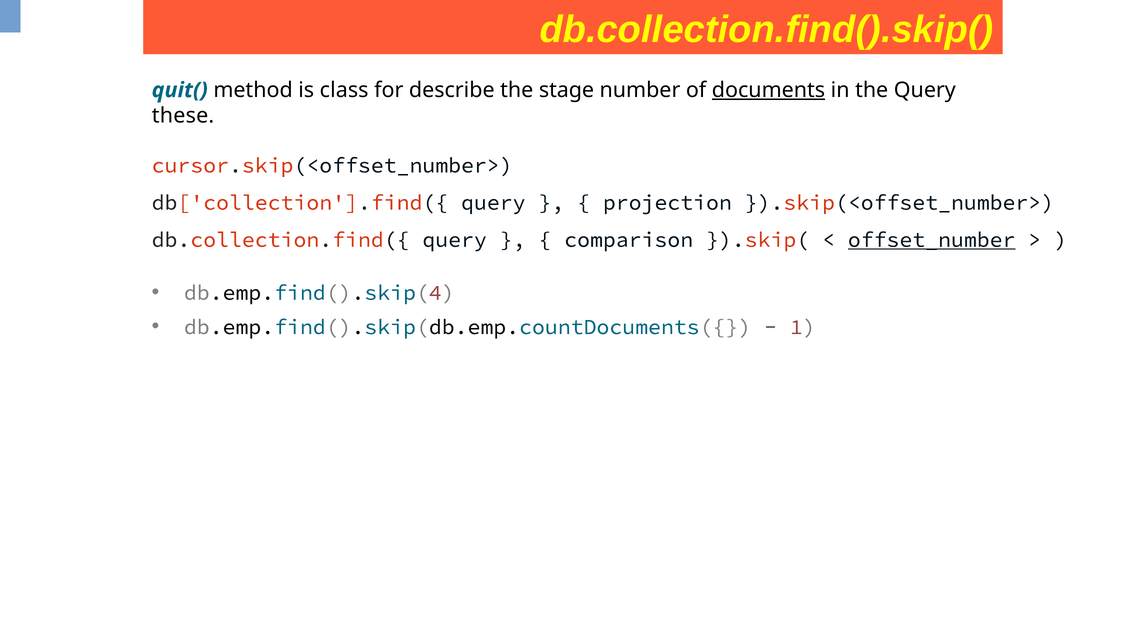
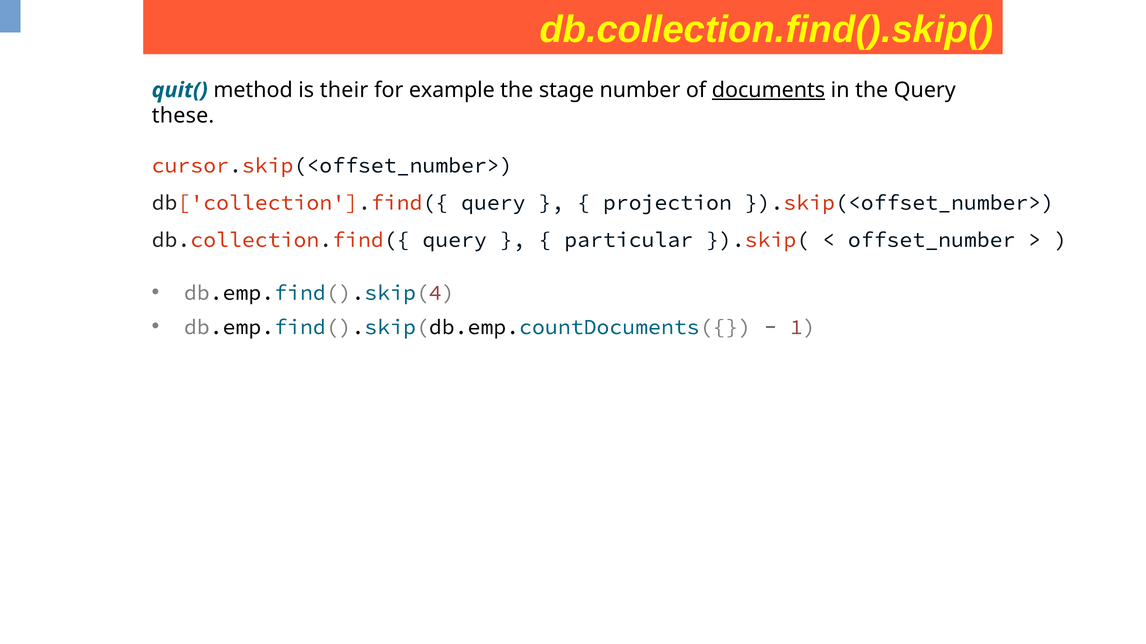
class: class -> their
describe: describe -> example
comparison: comparison -> particular
offset_number underline: present -> none
